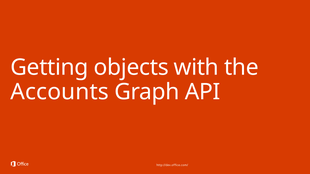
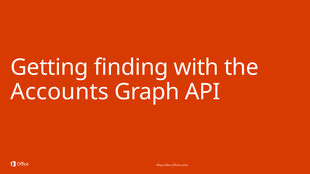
objects: objects -> finding
